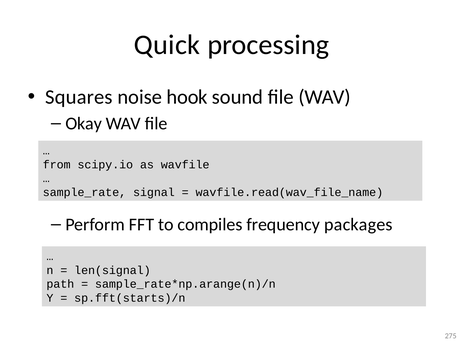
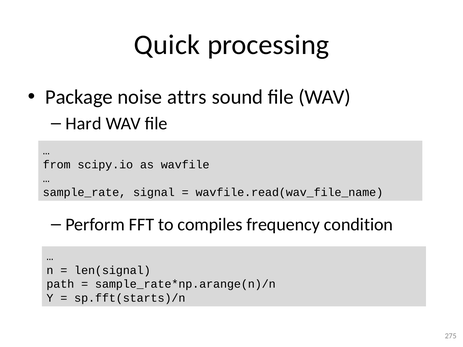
Squares: Squares -> Package
hook: hook -> attrs
Okay: Okay -> Hard
packages: packages -> condition
